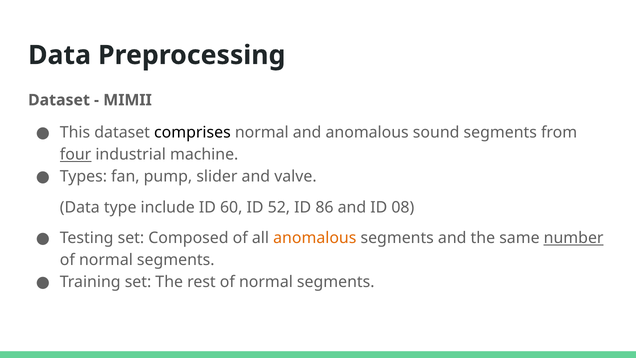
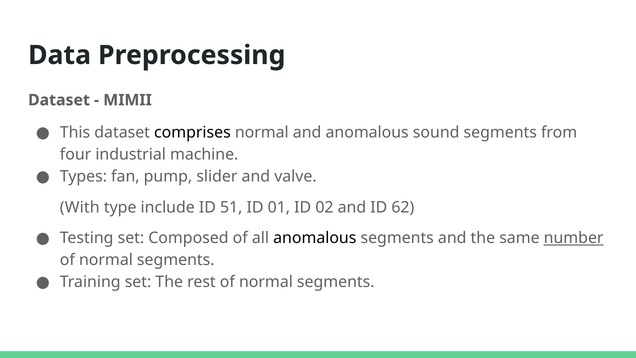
four underline: present -> none
Data at (80, 207): Data -> With
60: 60 -> 51
52: 52 -> 01
86: 86 -> 02
08: 08 -> 62
anomalous at (315, 238) colour: orange -> black
